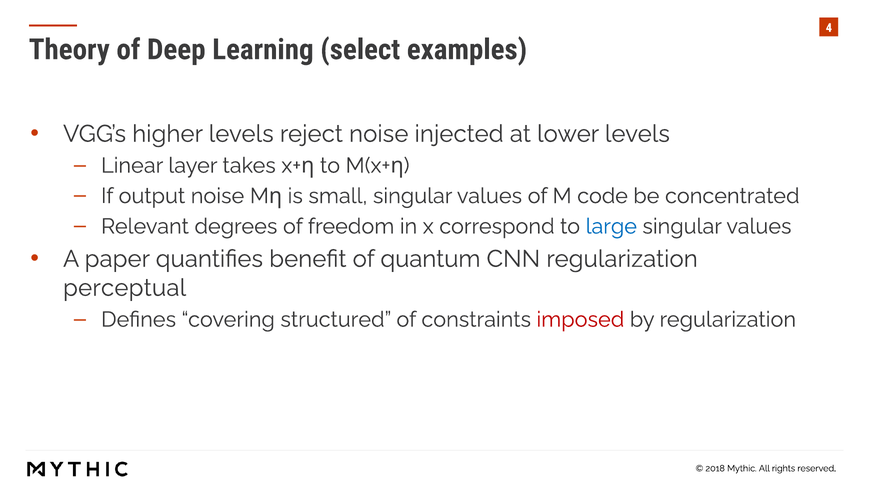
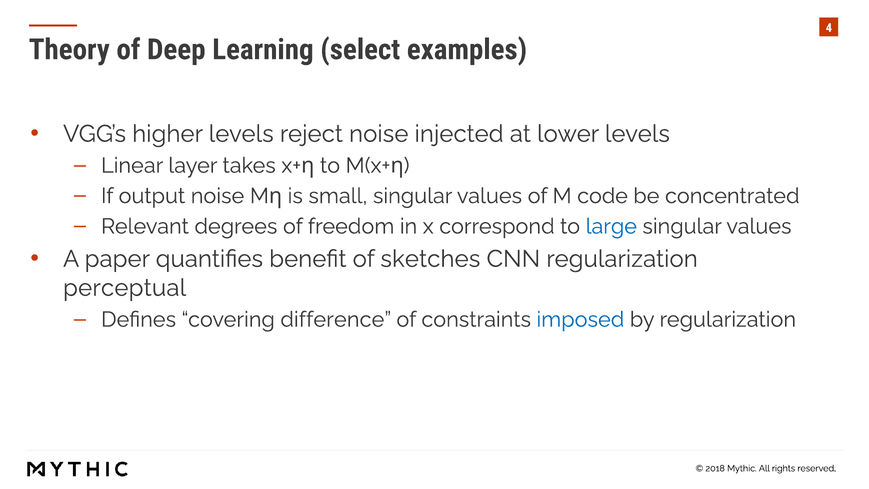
quantum: quantum -> sketches
structured: structured -> difference
imposed colour: red -> blue
